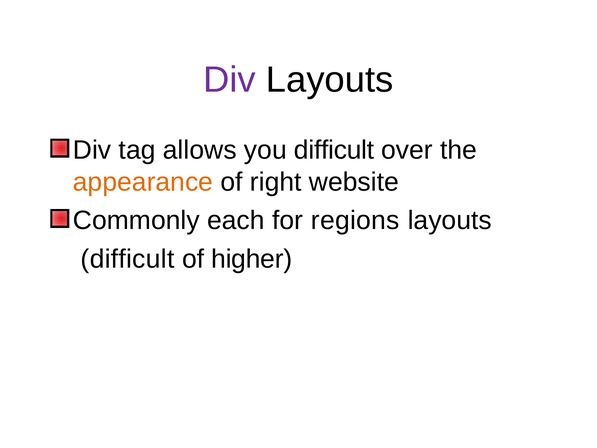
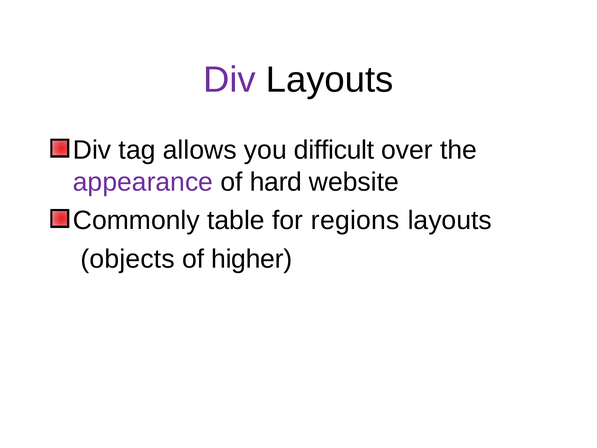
appearance colour: orange -> purple
right: right -> hard
each: each -> table
difficult at (128, 259): difficult -> objects
